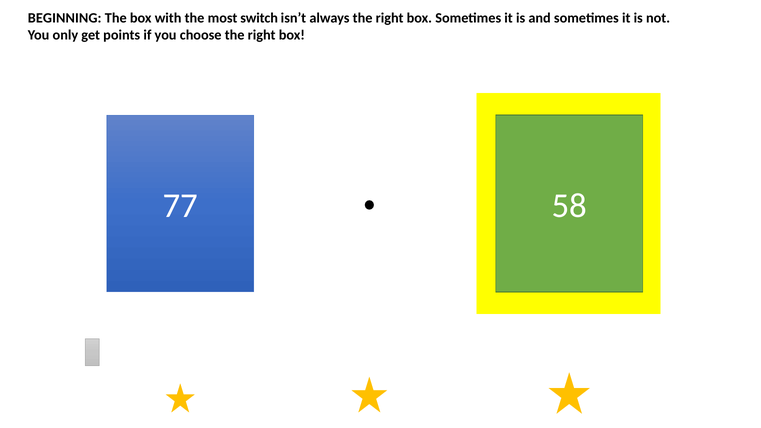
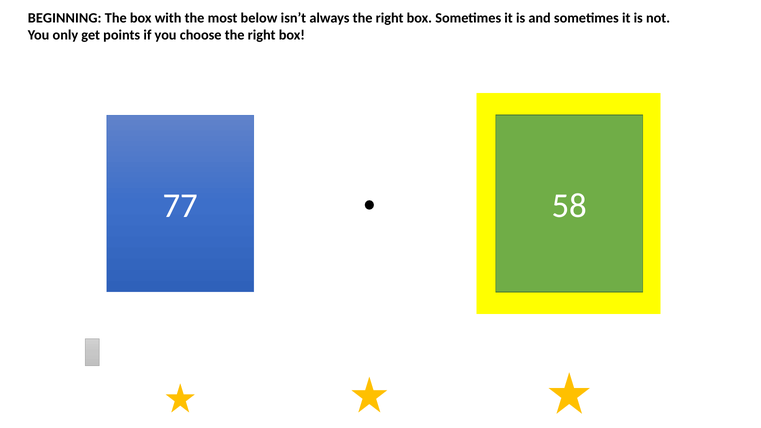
switch: switch -> below
